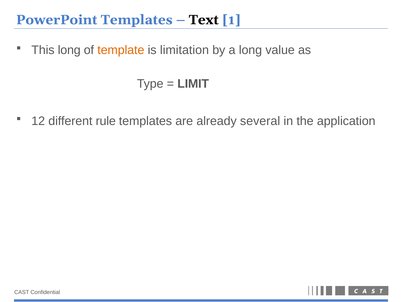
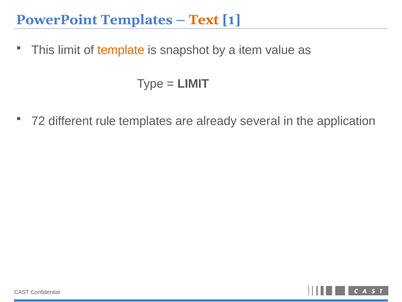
Text colour: black -> orange
This long: long -> limit
limitation: limitation -> snapshot
a long: long -> item
12: 12 -> 72
